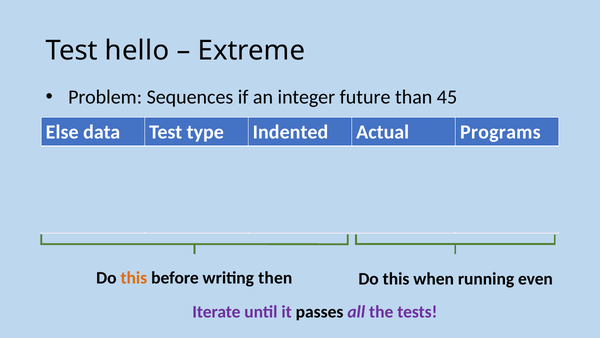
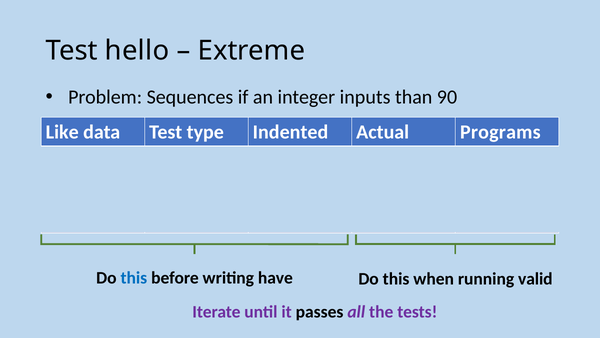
future: future -> inputs
45: 45 -> 90
Else: Else -> Like
this at (134, 278) colour: orange -> blue
then: then -> have
even: even -> valid
